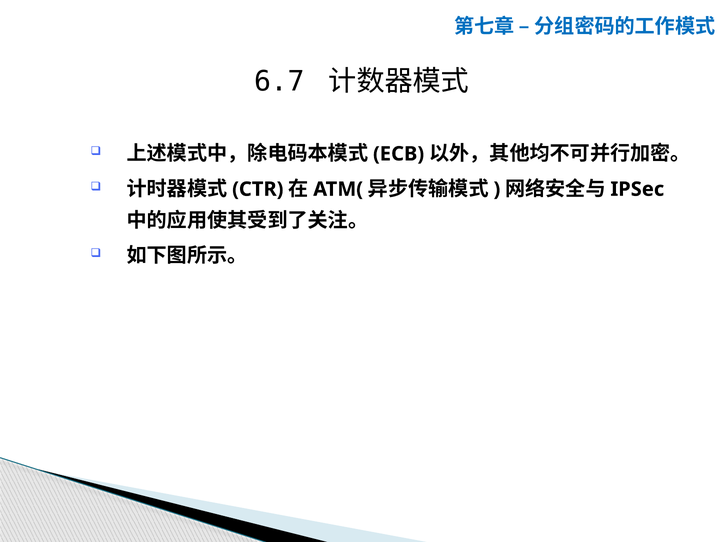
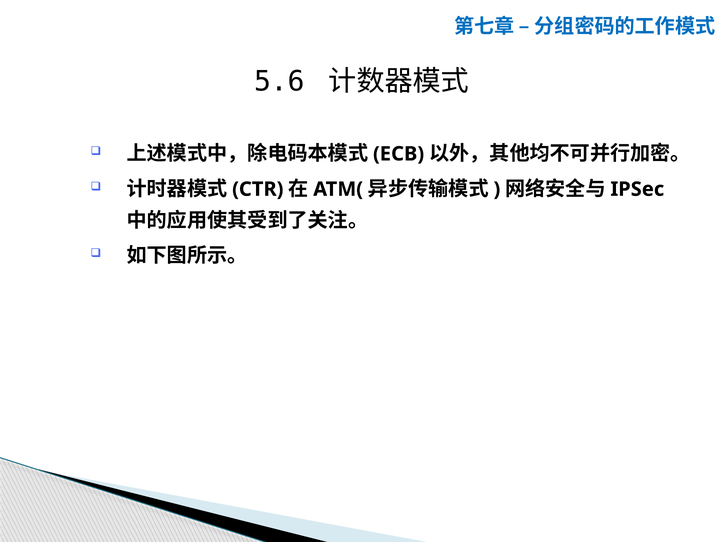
6.7: 6.7 -> 5.6
